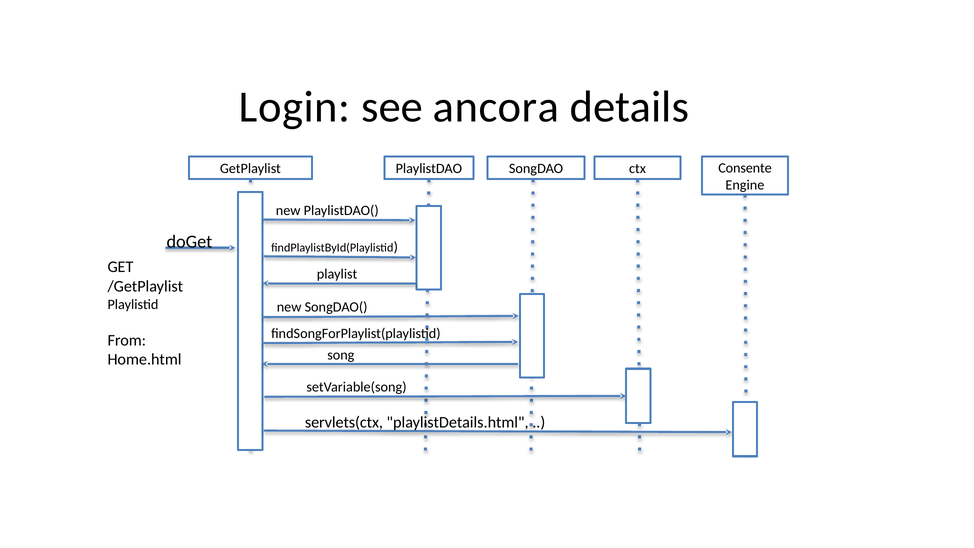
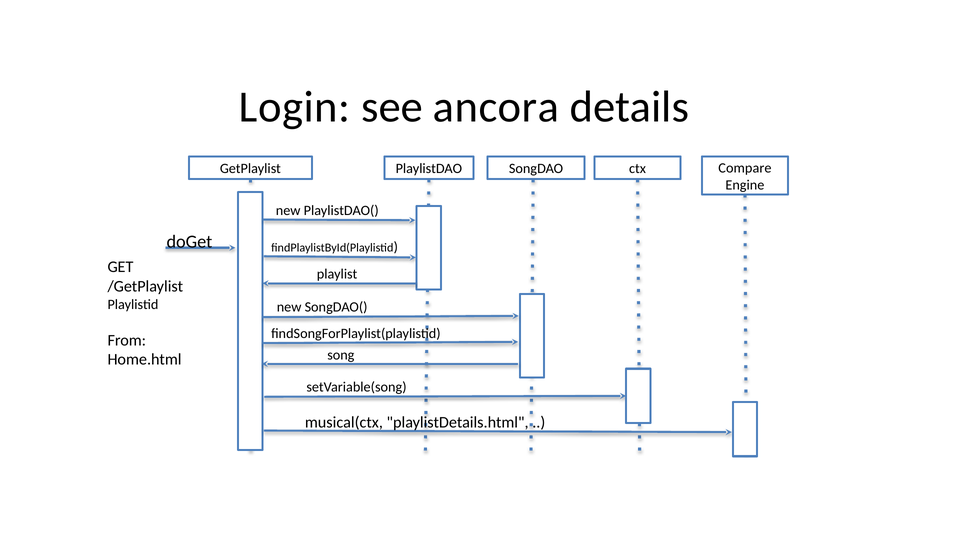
Consente: Consente -> Compare
servlets(ctx: servlets(ctx -> musical(ctx
